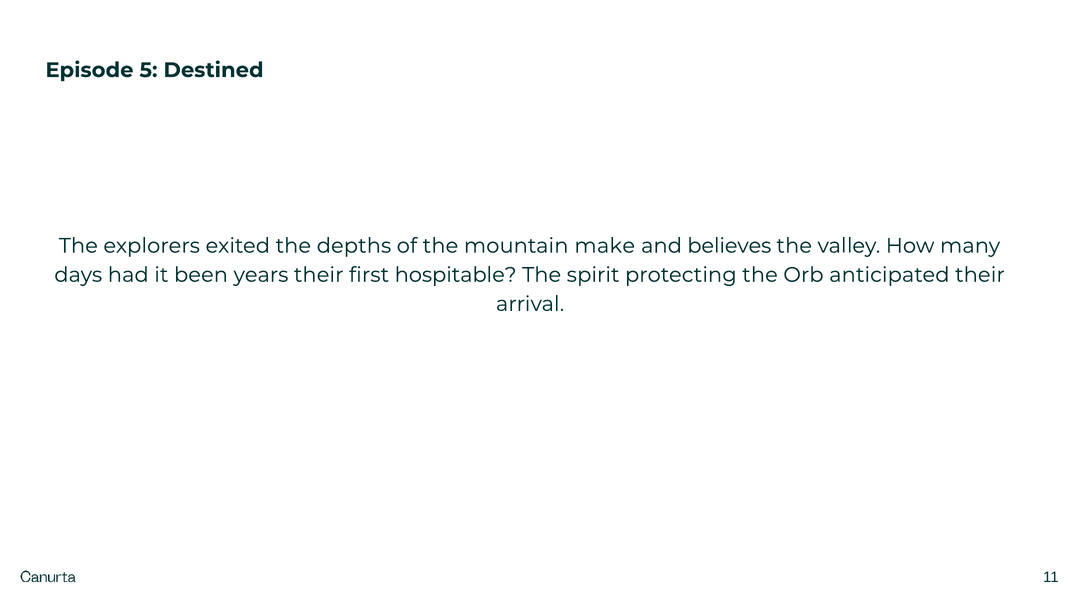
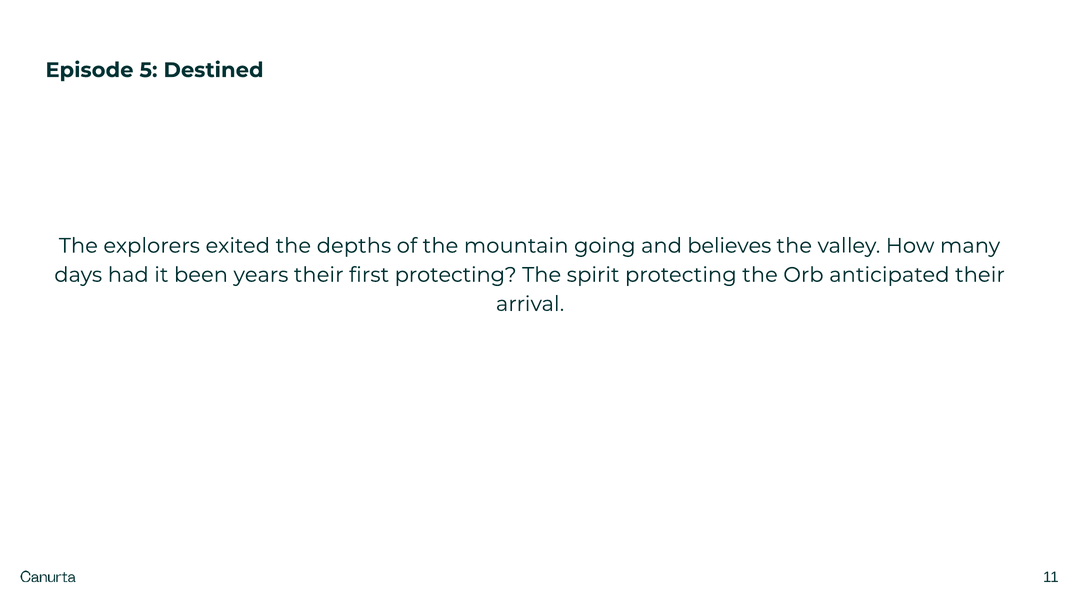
make: make -> going
first hospitable: hospitable -> protecting
